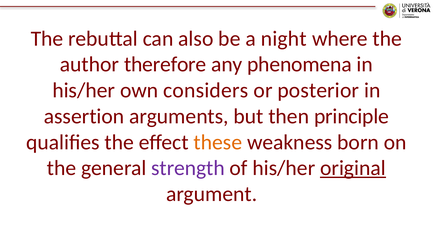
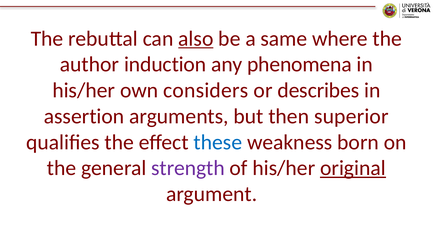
also underline: none -> present
night: night -> same
therefore: therefore -> induction
posterior: posterior -> describes
principle: principle -> superior
these colour: orange -> blue
